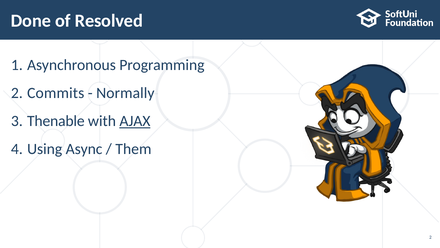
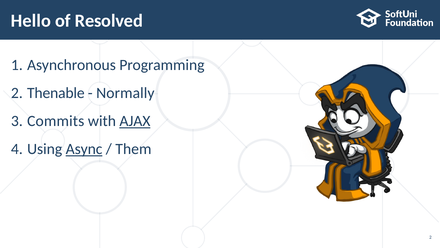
Done: Done -> Hello
Commits: Commits -> Thenable
Thenable: Thenable -> Commits
Async underline: none -> present
